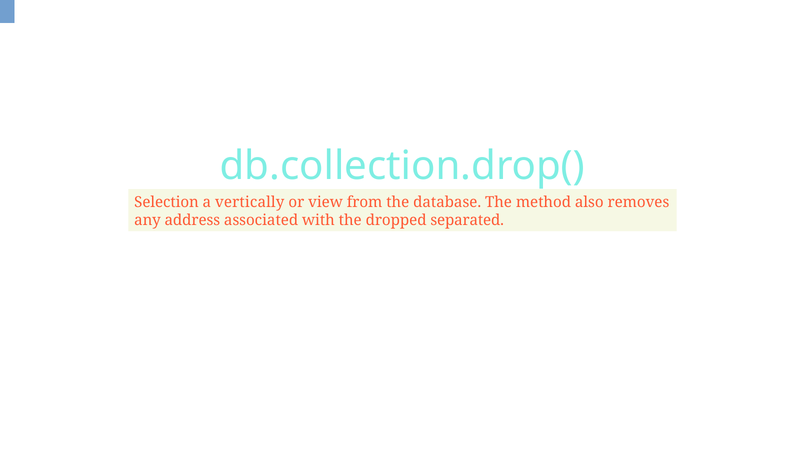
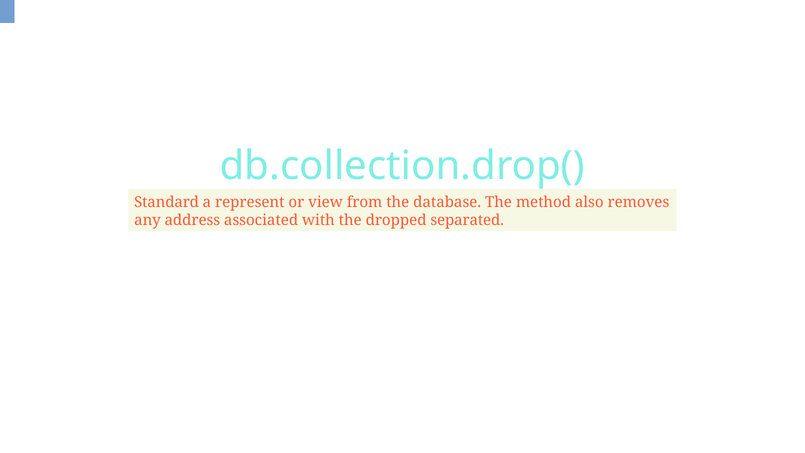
Selection: Selection -> Standard
vertically: vertically -> represent
